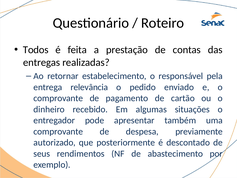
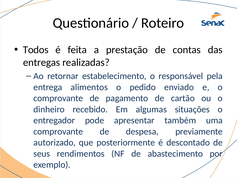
relevância: relevância -> alimentos
